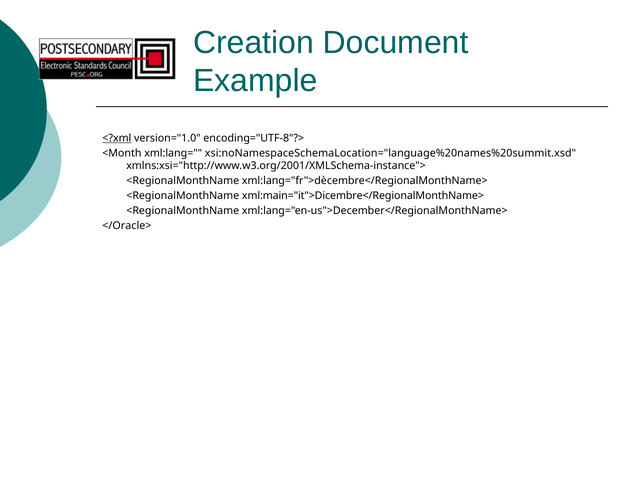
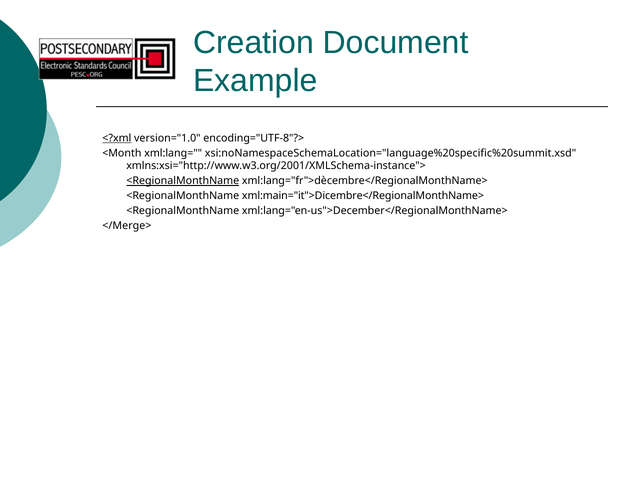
xsi:noNamespaceSchemaLocation="language%20names%20summit.xsd: xsi:noNamespaceSchemaLocation="language%20names%20summit.xsd -> xsi:noNamespaceSchemaLocation="language%20specific%20summit.xsd
<RegionalMonthName at (183, 181) underline: none -> present
</Oracle>: </Oracle> -> </Merge>
